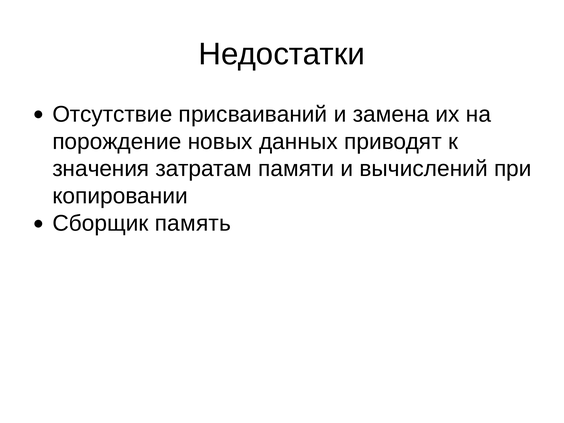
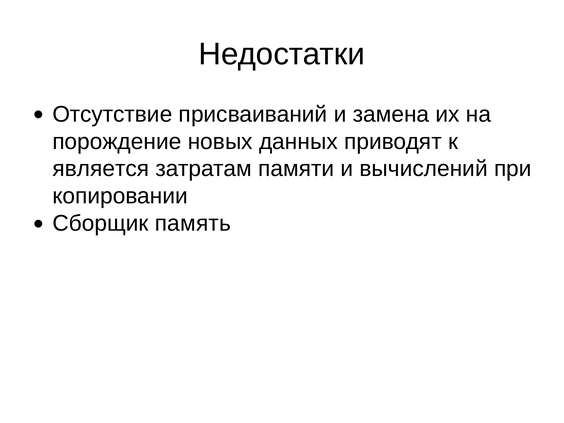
значения: значения -> является
